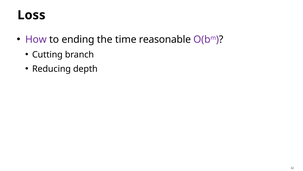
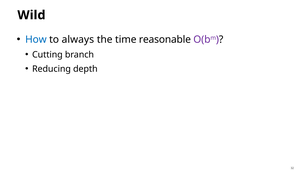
Loss: Loss -> Wild
How colour: purple -> blue
ending: ending -> always
